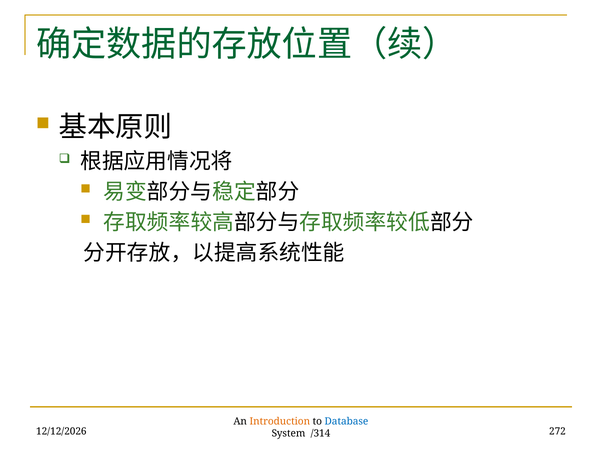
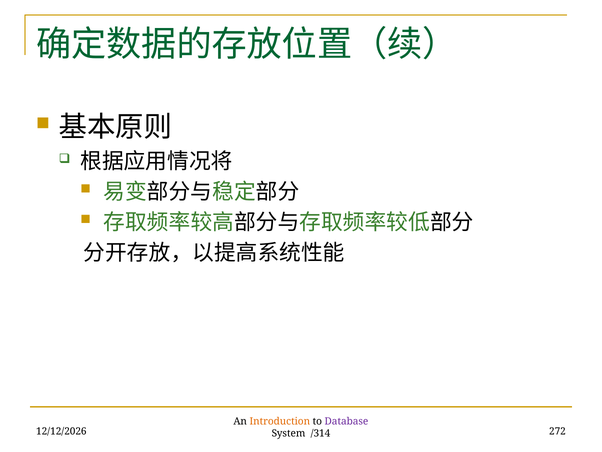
Database colour: blue -> purple
